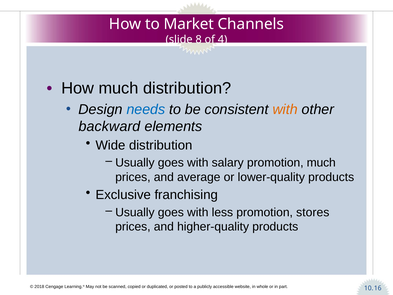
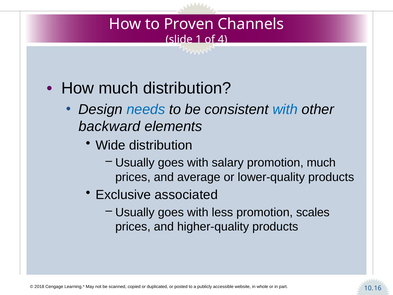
Market: Market -> Proven
8: 8 -> 1
with at (285, 109) colour: orange -> blue
franchising: franchising -> associated
stores: stores -> scales
